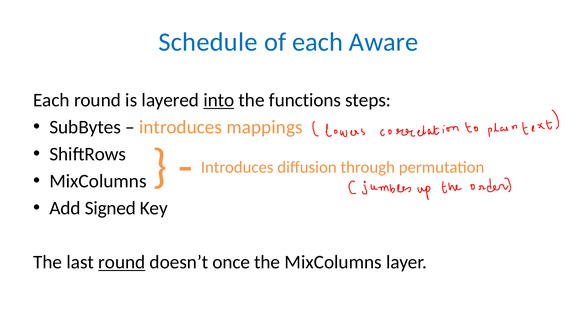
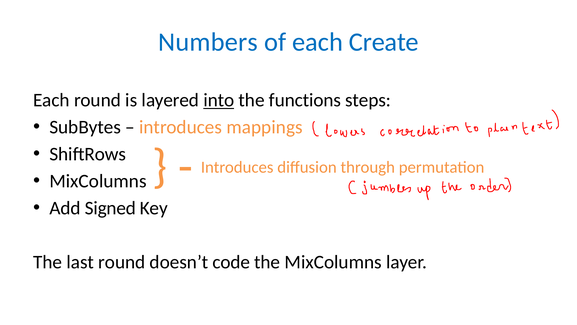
Schedule: Schedule -> Numbers
Aware: Aware -> Create
round at (122, 262) underline: present -> none
once: once -> code
